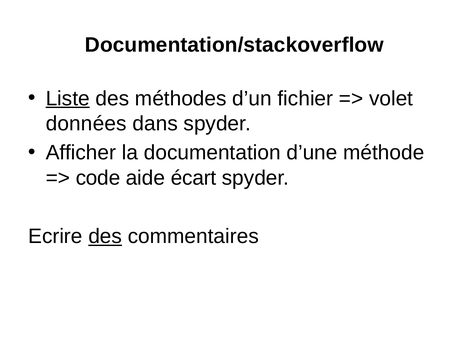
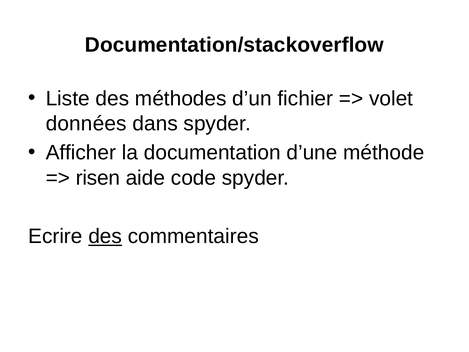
Liste underline: present -> none
code: code -> risen
écart: écart -> code
